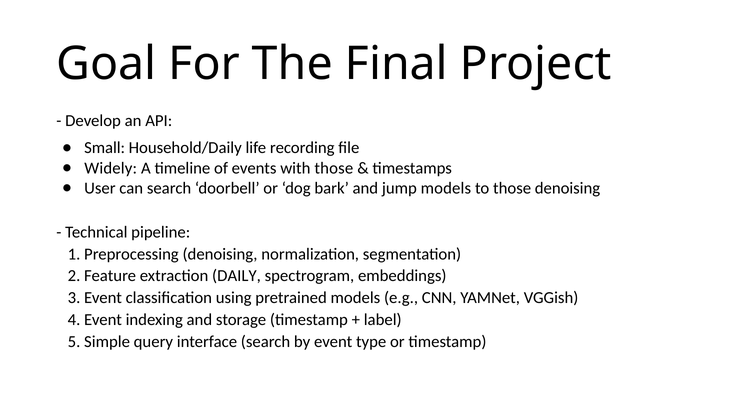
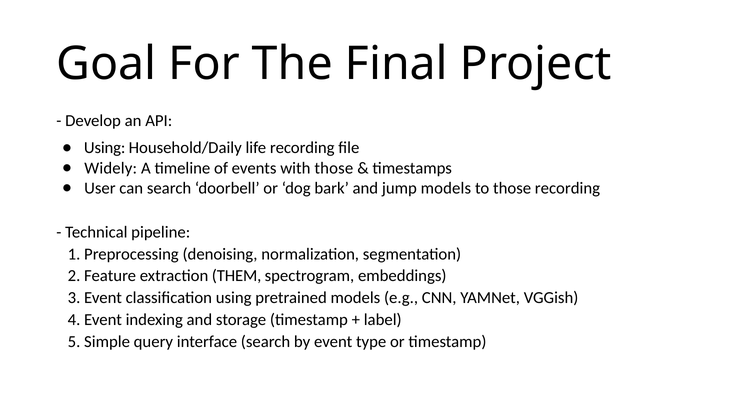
Small at (105, 148): Small -> Using
those denoising: denoising -> recording
DAILY: DAILY -> THEM
